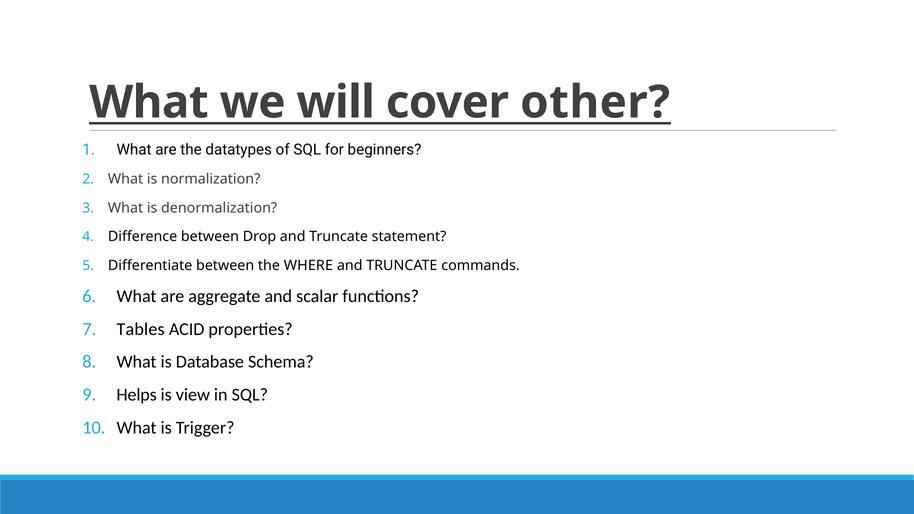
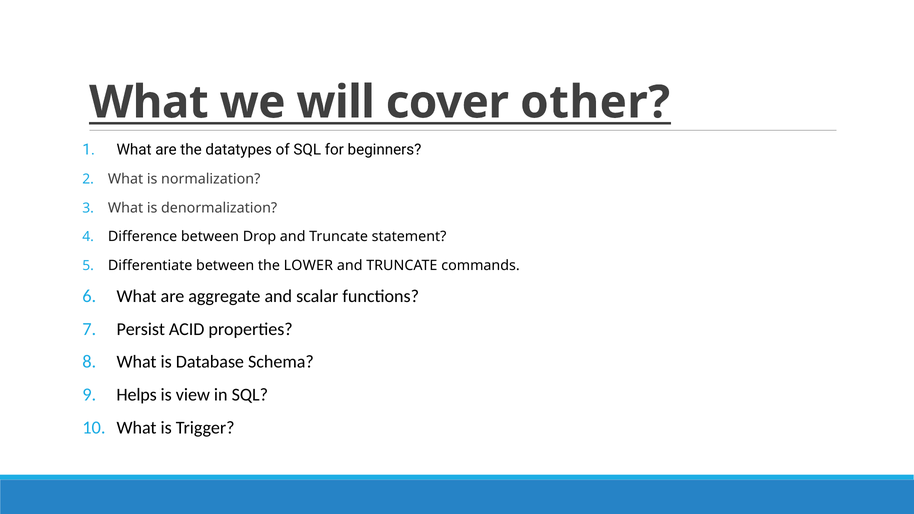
WHERE: WHERE -> LOWER
Tables: Tables -> Persist
